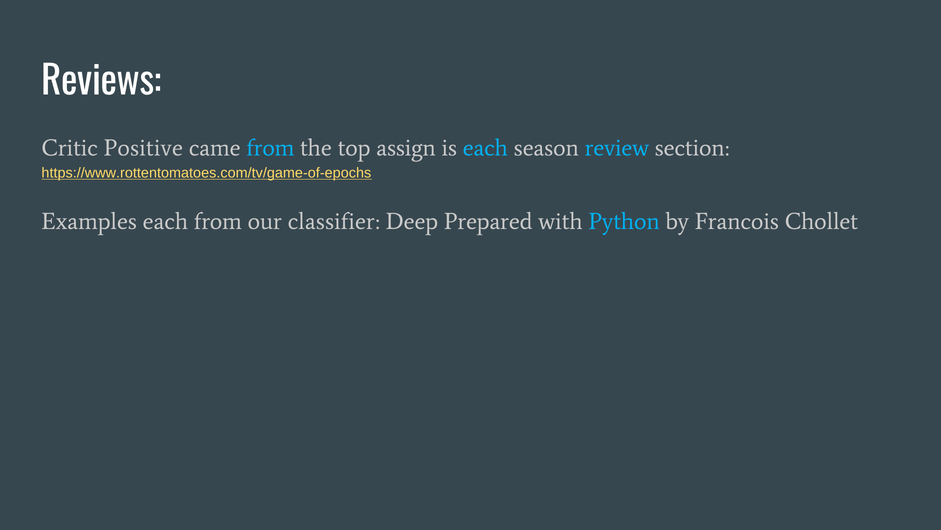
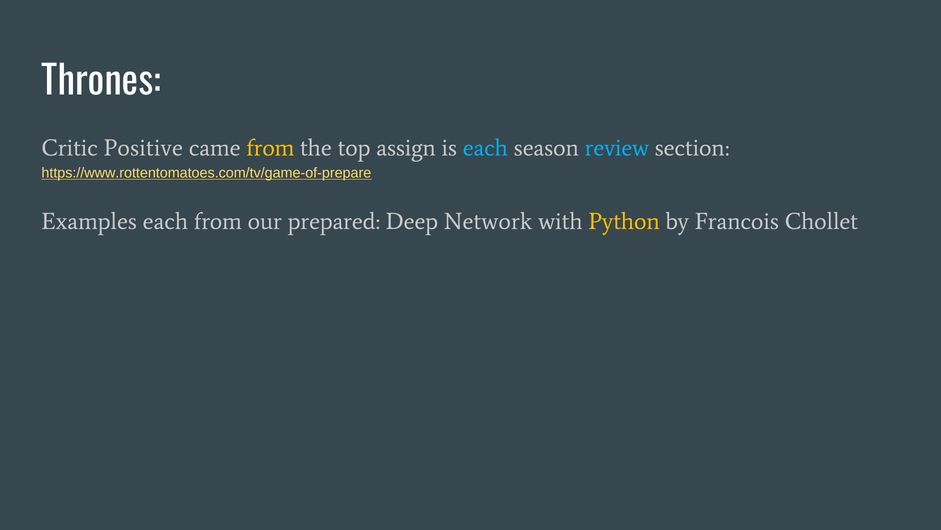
Reviews: Reviews -> Thrones
from at (270, 148) colour: light blue -> yellow
https://www.rottentomatoes.com/tv/game-of-epochs: https://www.rottentomatoes.com/tv/game-of-epochs -> https://www.rottentomatoes.com/tv/game-of-prepare
classifier: classifier -> prepared
Prepared: Prepared -> Network
Python colour: light blue -> yellow
